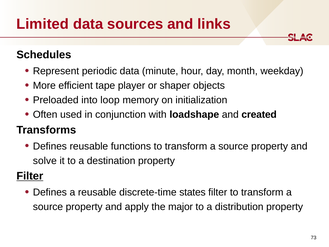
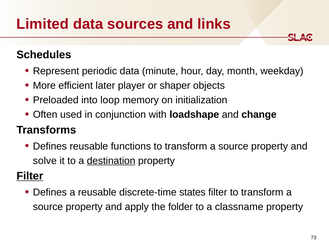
tape: tape -> later
created: created -> change
destination underline: none -> present
major: major -> folder
distribution: distribution -> classname
